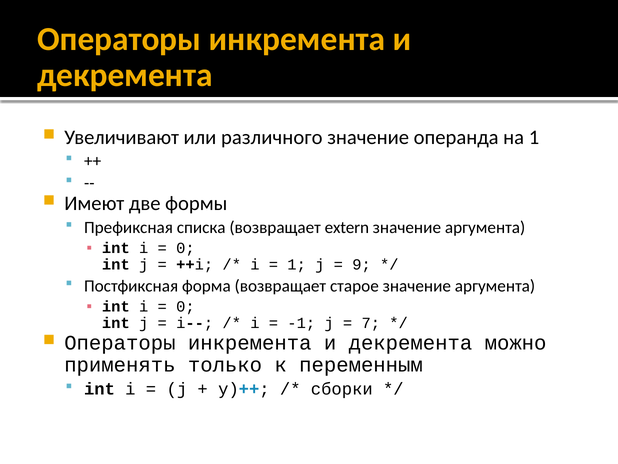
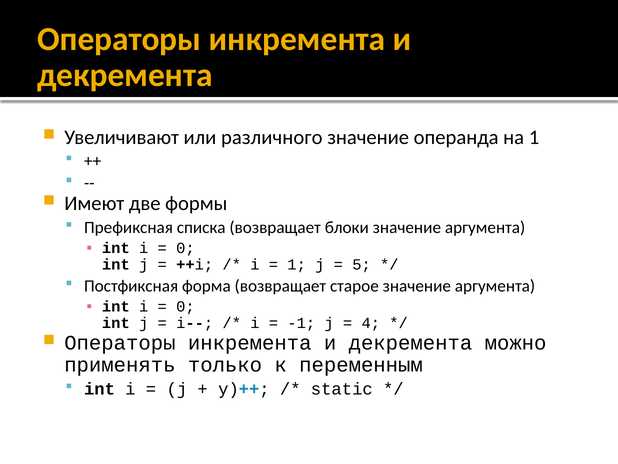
extern: extern -> блоки
9: 9 -> 5
7: 7 -> 4
сборки: сборки -> static
